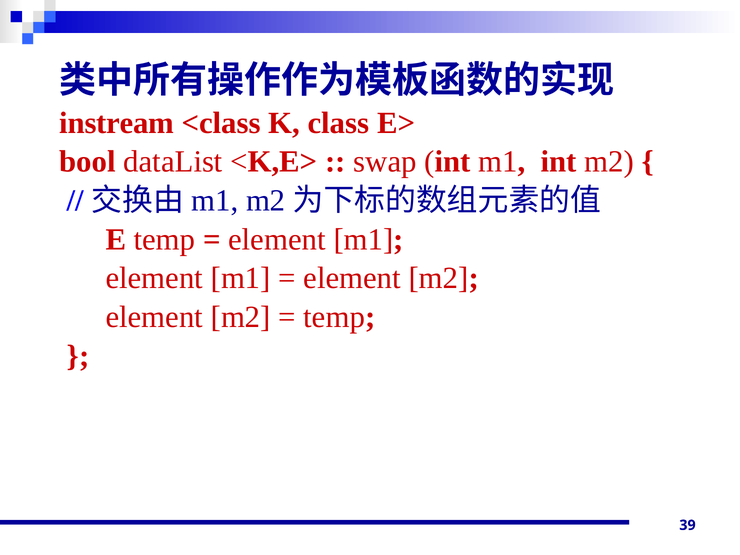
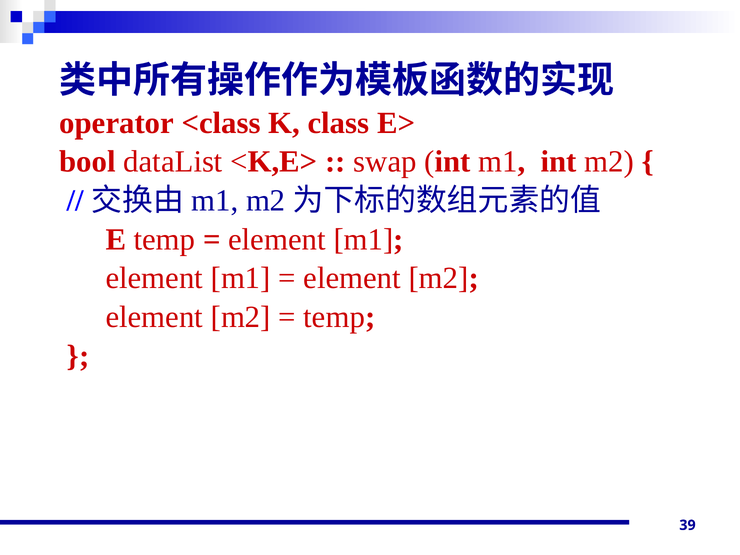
instream: instream -> operator
